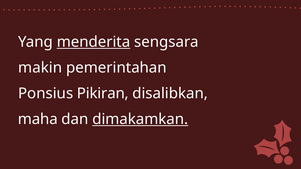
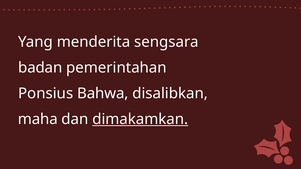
menderita underline: present -> none
makin: makin -> badan
Pikiran: Pikiran -> Bahwa
